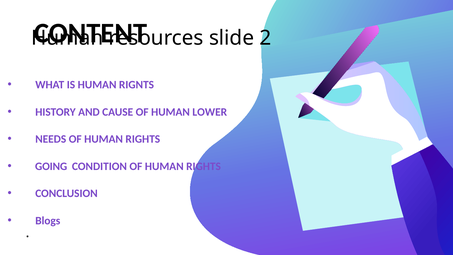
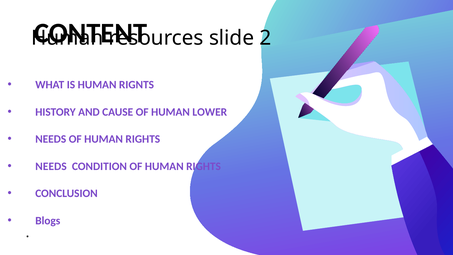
GOING at (51, 166): GOING -> NEEDS
